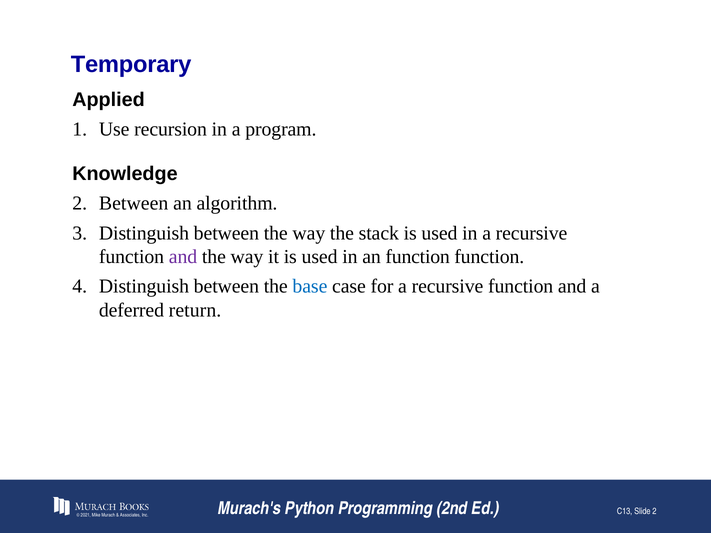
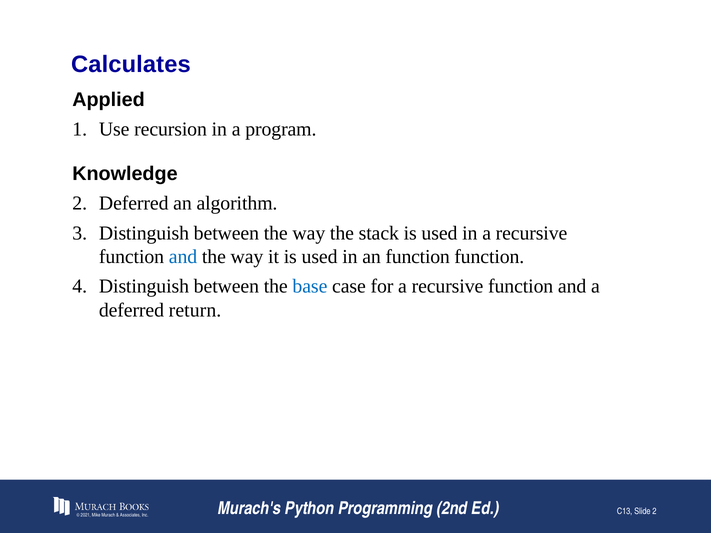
Temporary: Temporary -> Calculates
2 Between: Between -> Deferred
and at (183, 257) colour: purple -> blue
